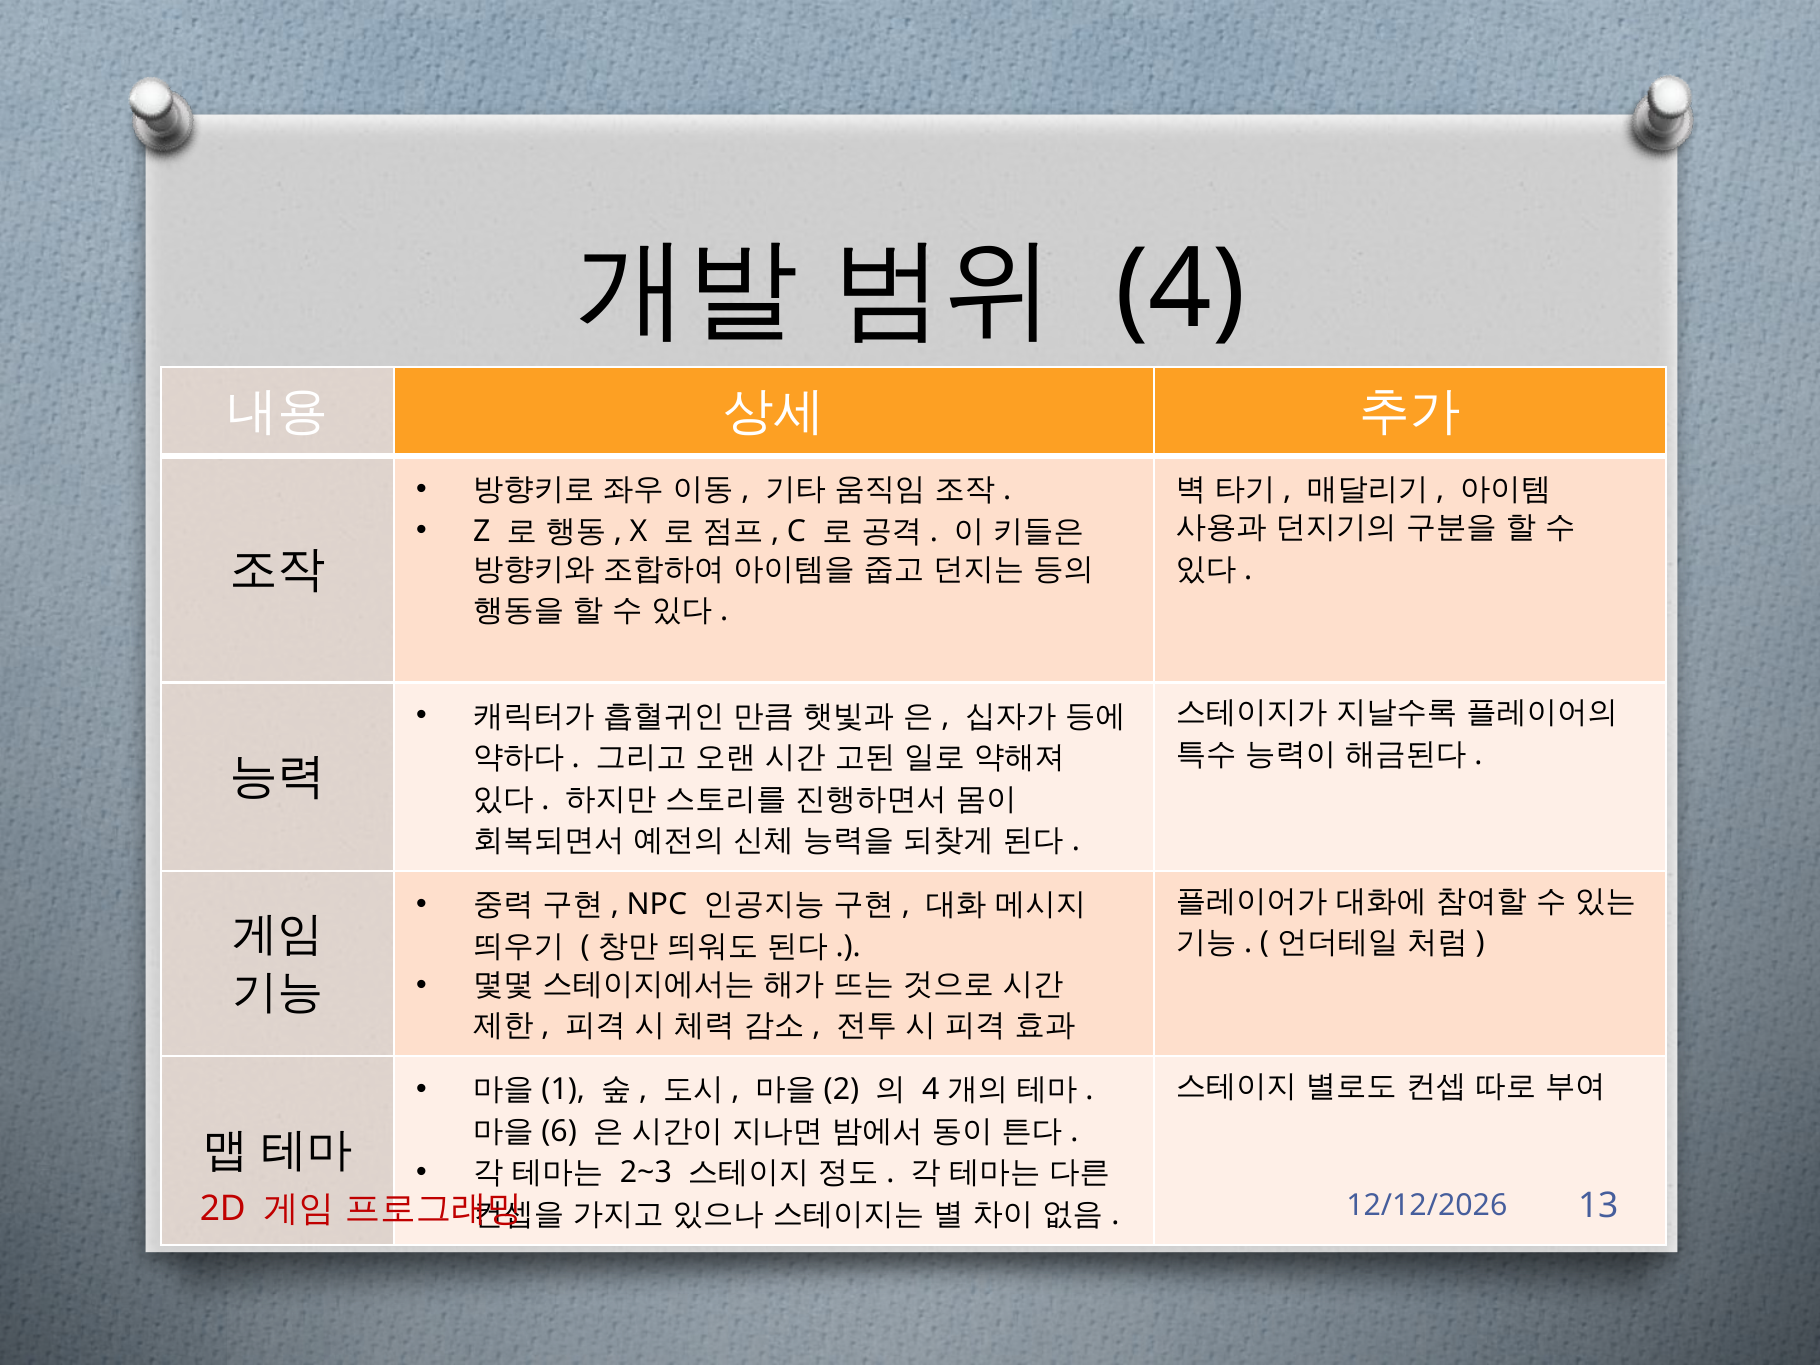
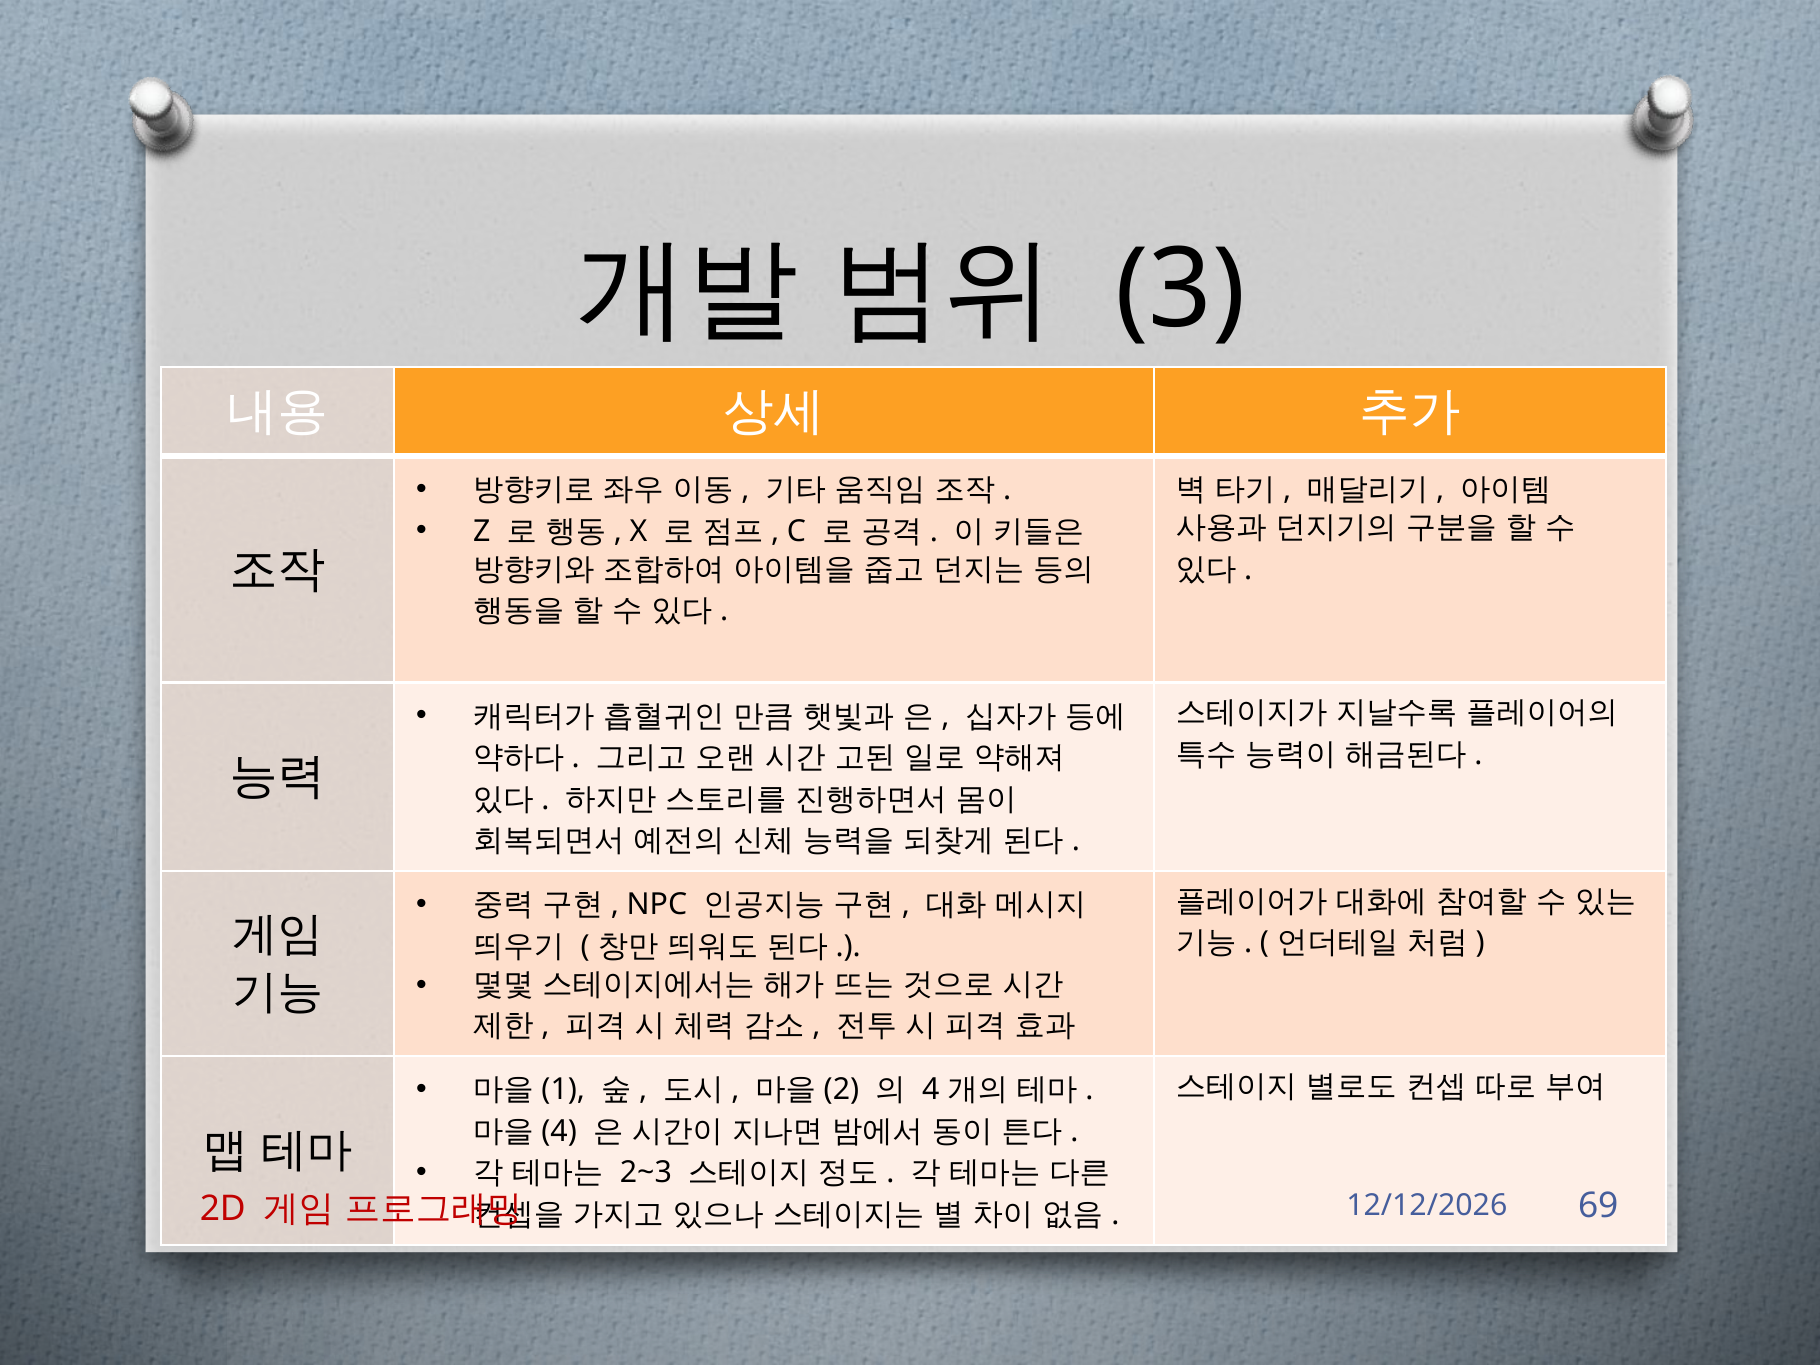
4 at (1180, 290): 4 -> 3
6 at (559, 1131): 6 -> 4
13: 13 -> 69
